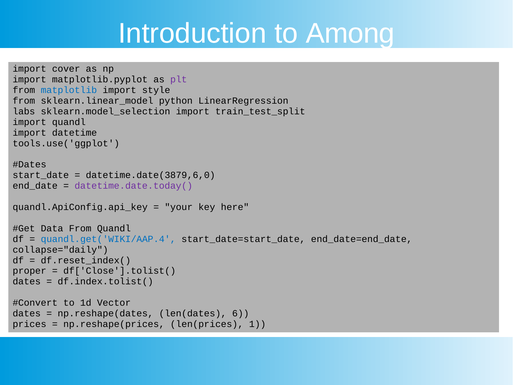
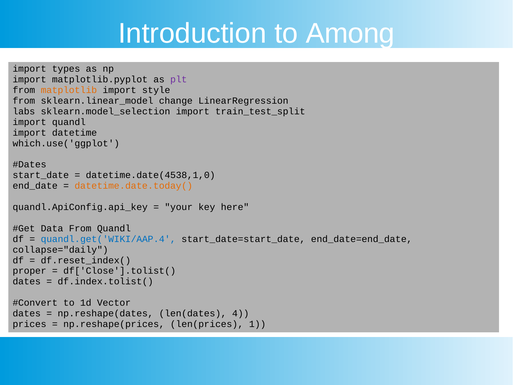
cover: cover -> types
matplotlib colour: blue -> orange
python: python -> change
tools.use('ggplot: tools.use('ggplot -> which.use('ggplot
datetime.date(3879,6,0: datetime.date(3879,6,0 -> datetime.date(4538,1,0
datetime.date.today( colour: purple -> orange
6: 6 -> 4
